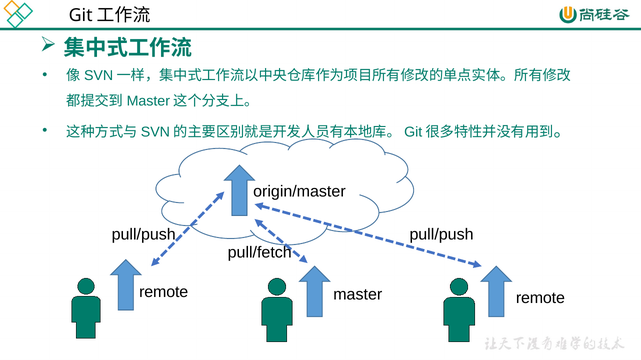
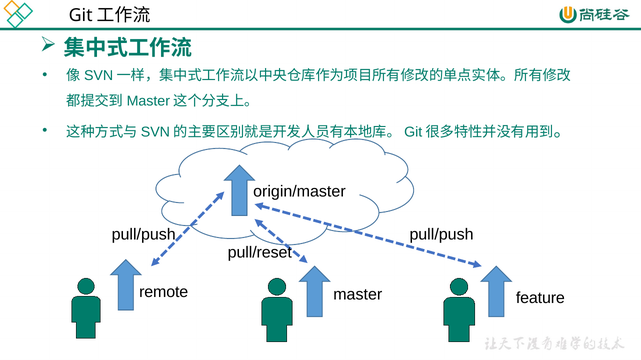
pull/fetch: pull/fetch -> pull/reset
master remote: remote -> feature
